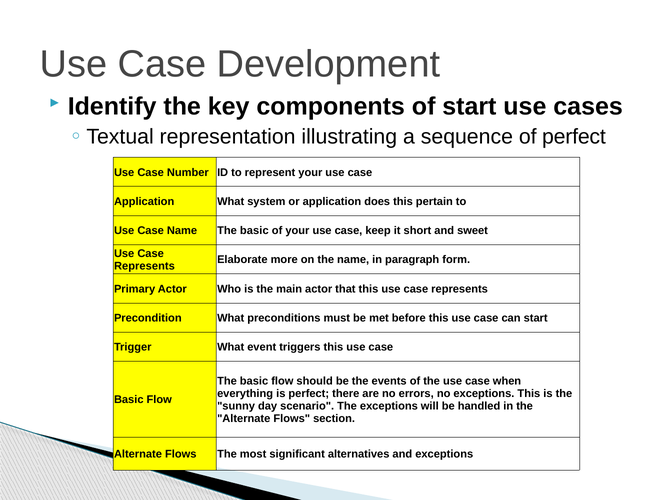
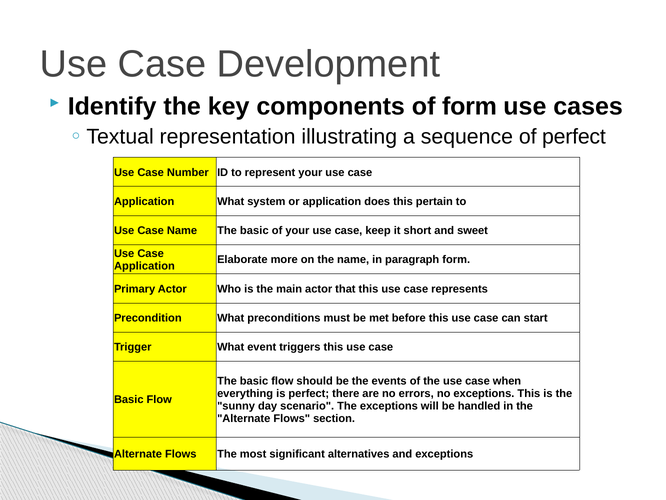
of start: start -> form
Represents at (144, 266): Represents -> Application
